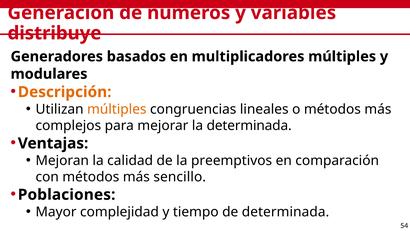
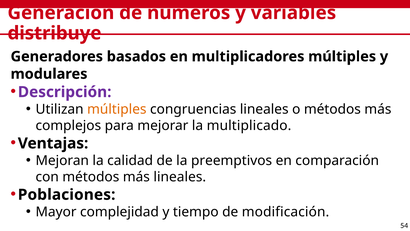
Descripción colour: orange -> purple
la determinada: determinada -> multiplicado
más sencillo: sencillo -> lineales
de determinada: determinada -> modificación
